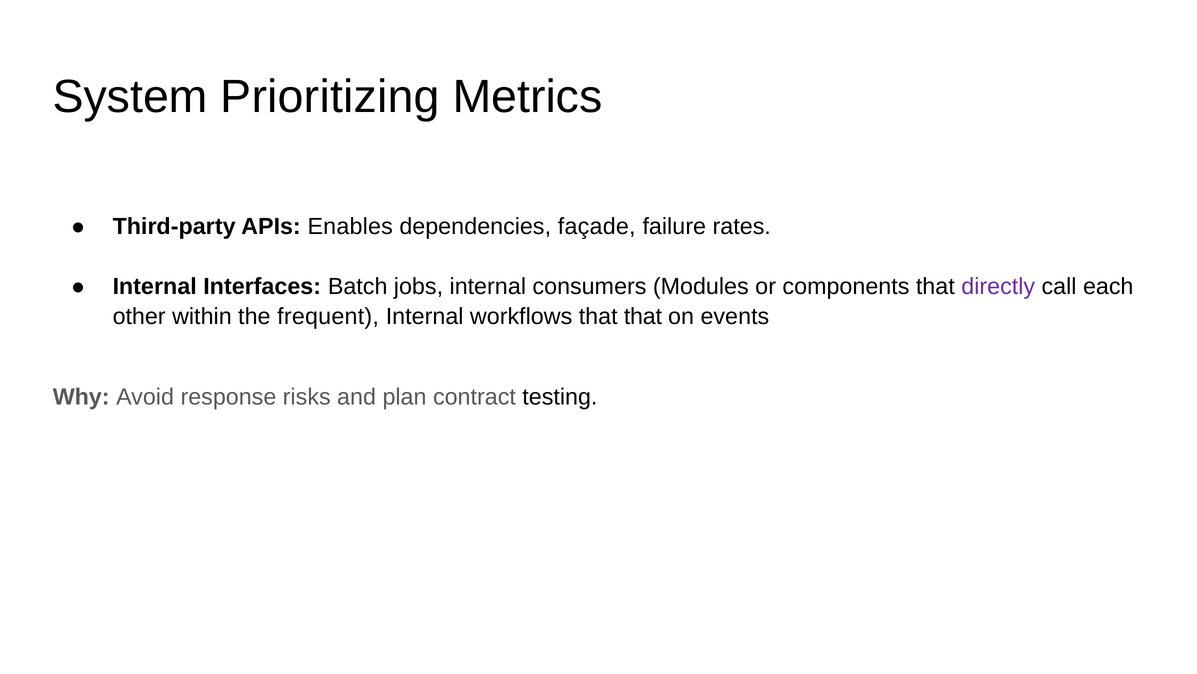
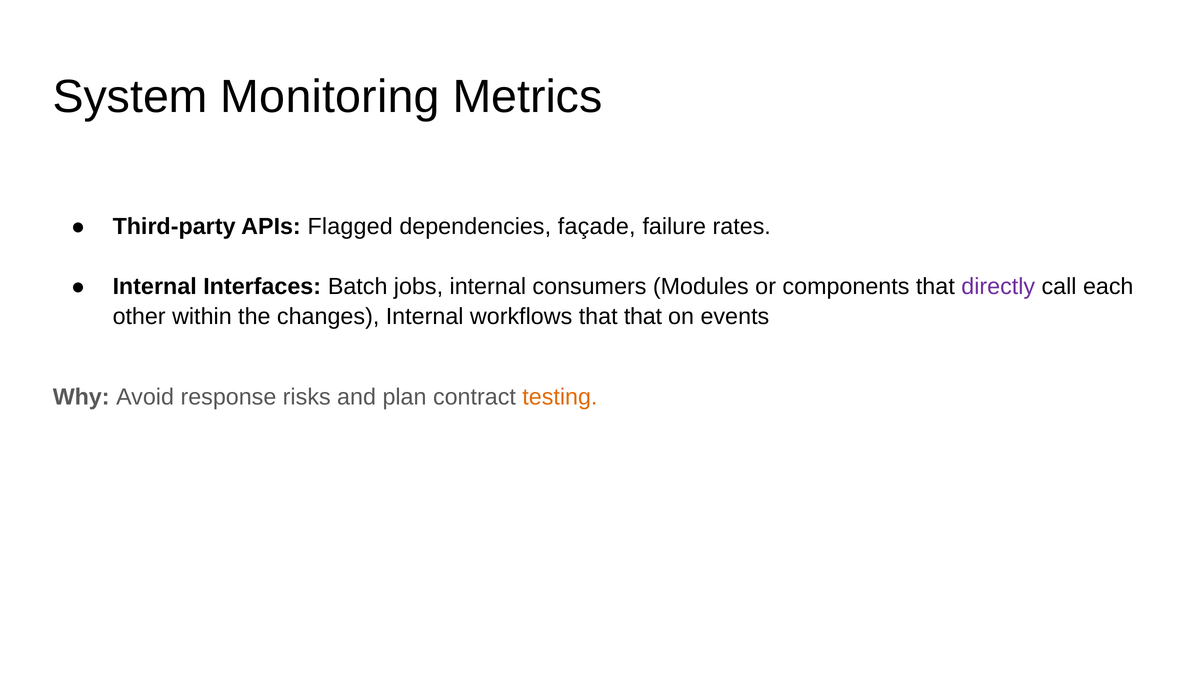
Prioritizing: Prioritizing -> Monitoring
Enables: Enables -> Flagged
frequent: frequent -> changes
testing colour: black -> orange
